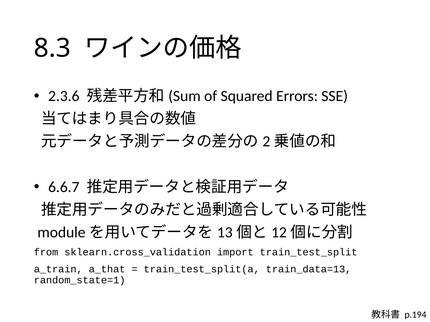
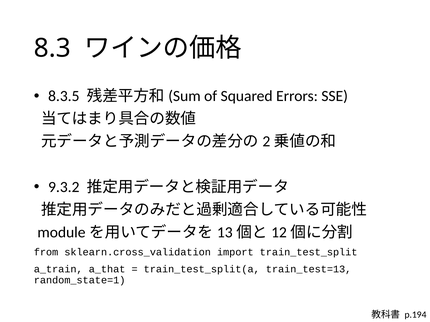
2.3.6: 2.3.6 -> 8.3.5
6.6.7: 6.6.7 -> 9.3.2
train_data=13: train_data=13 -> train_test=13
